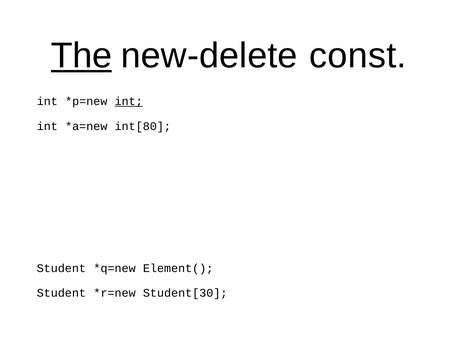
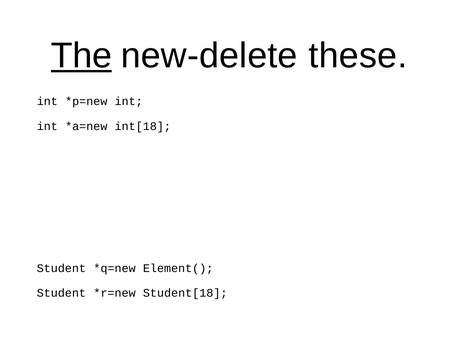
const: const -> these
int at (129, 101) underline: present -> none
int[80: int[80 -> int[18
Student[30: Student[30 -> Student[18
